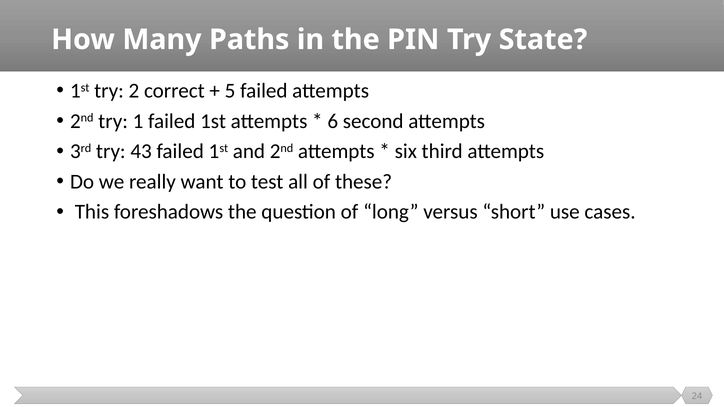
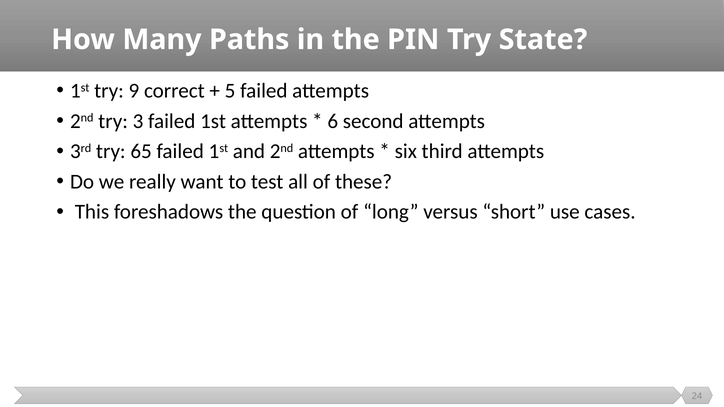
2: 2 -> 9
1: 1 -> 3
43: 43 -> 65
